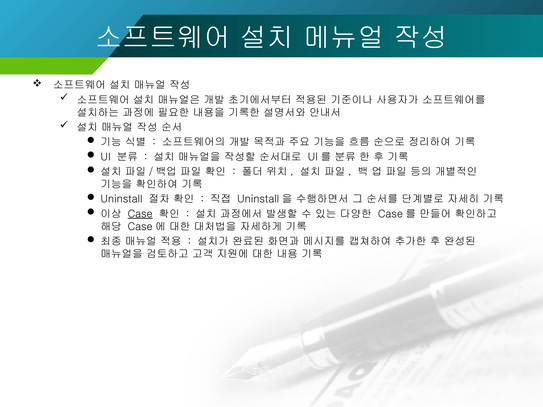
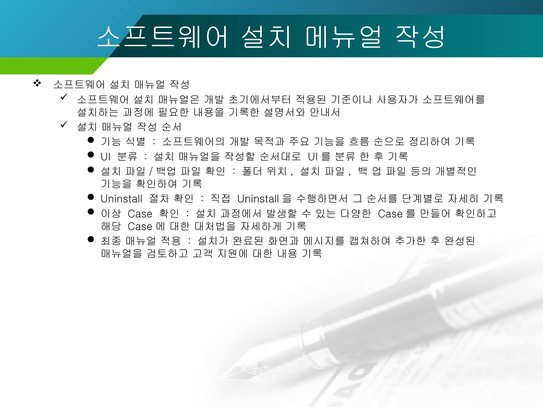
Case underline: present -> none
